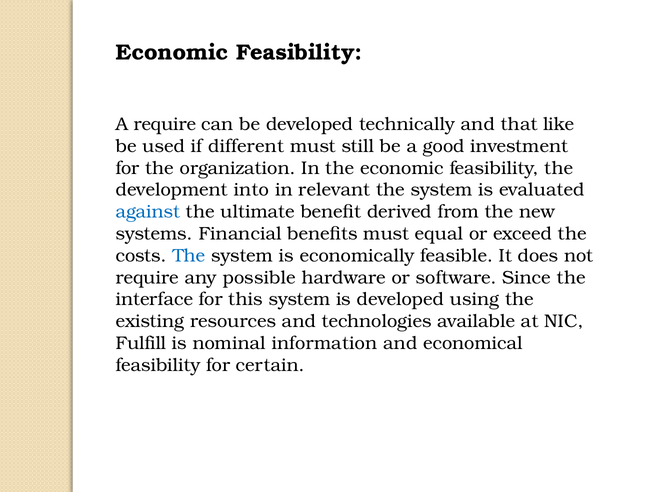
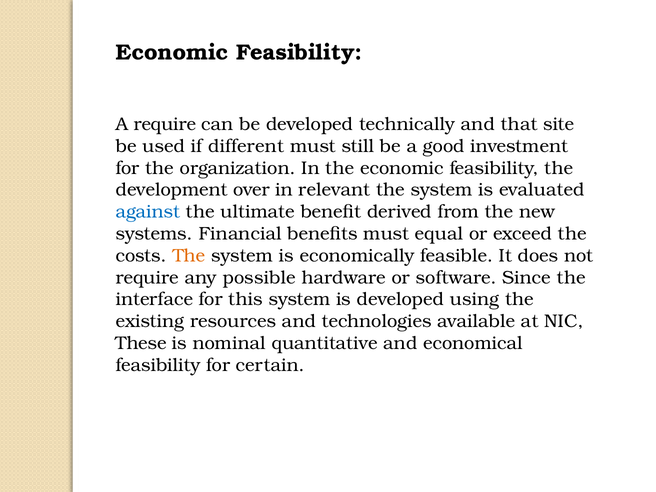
like: like -> site
into: into -> over
The at (189, 256) colour: blue -> orange
Fulfill: Fulfill -> These
information: information -> quantitative
